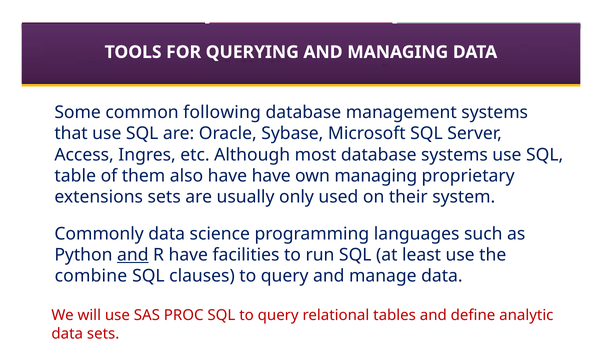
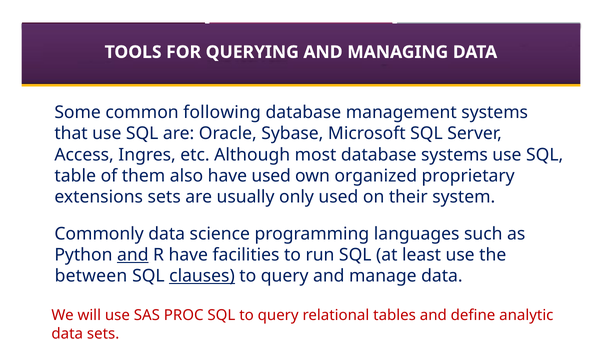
have have: have -> used
own managing: managing -> organized
combine: combine -> between
clauses underline: none -> present
